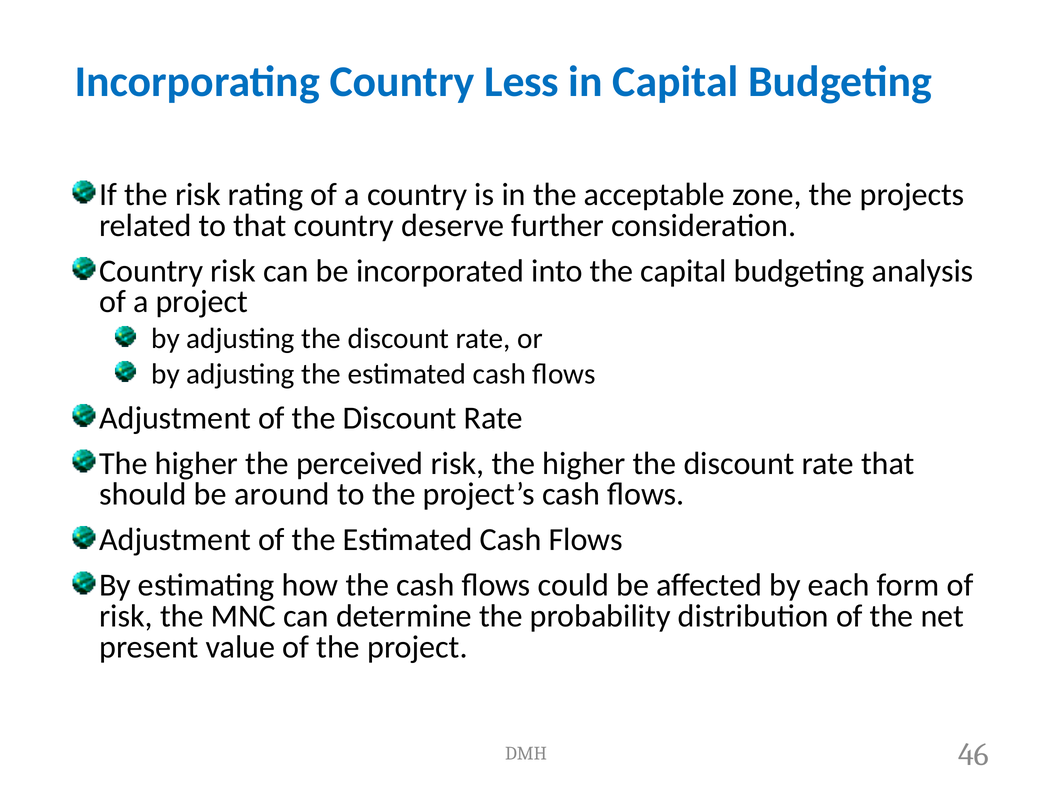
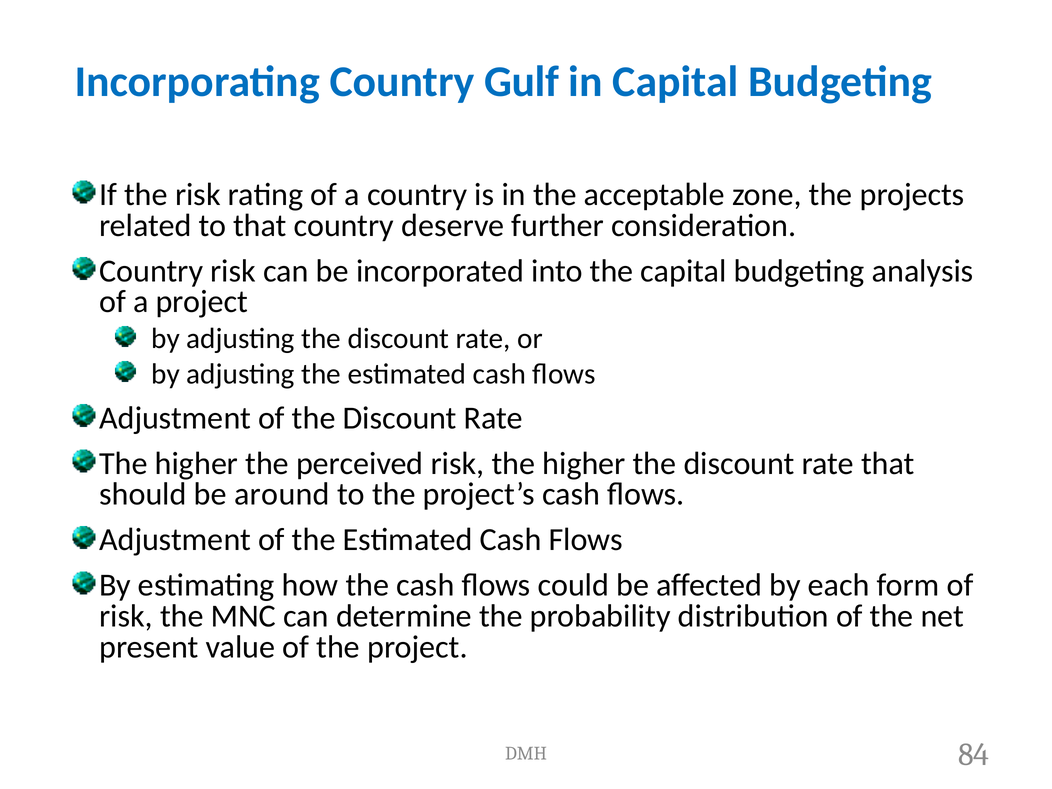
Less: Less -> Gulf
46: 46 -> 84
